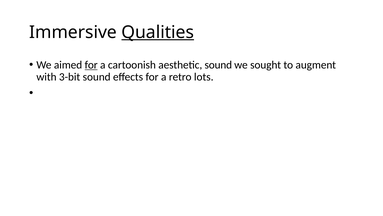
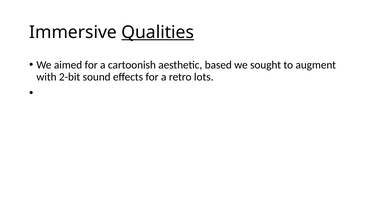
for at (91, 65) underline: present -> none
aesthetic sound: sound -> based
3-bit: 3-bit -> 2-bit
